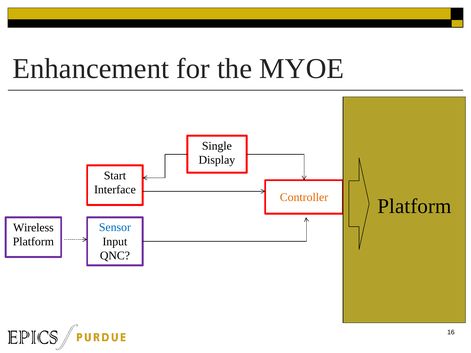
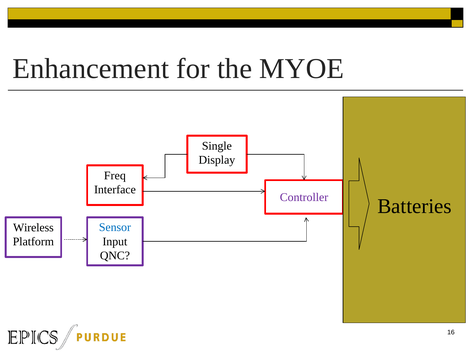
Start: Start -> Freq
Controller colour: orange -> purple
Platform at (414, 206): Platform -> Batteries
